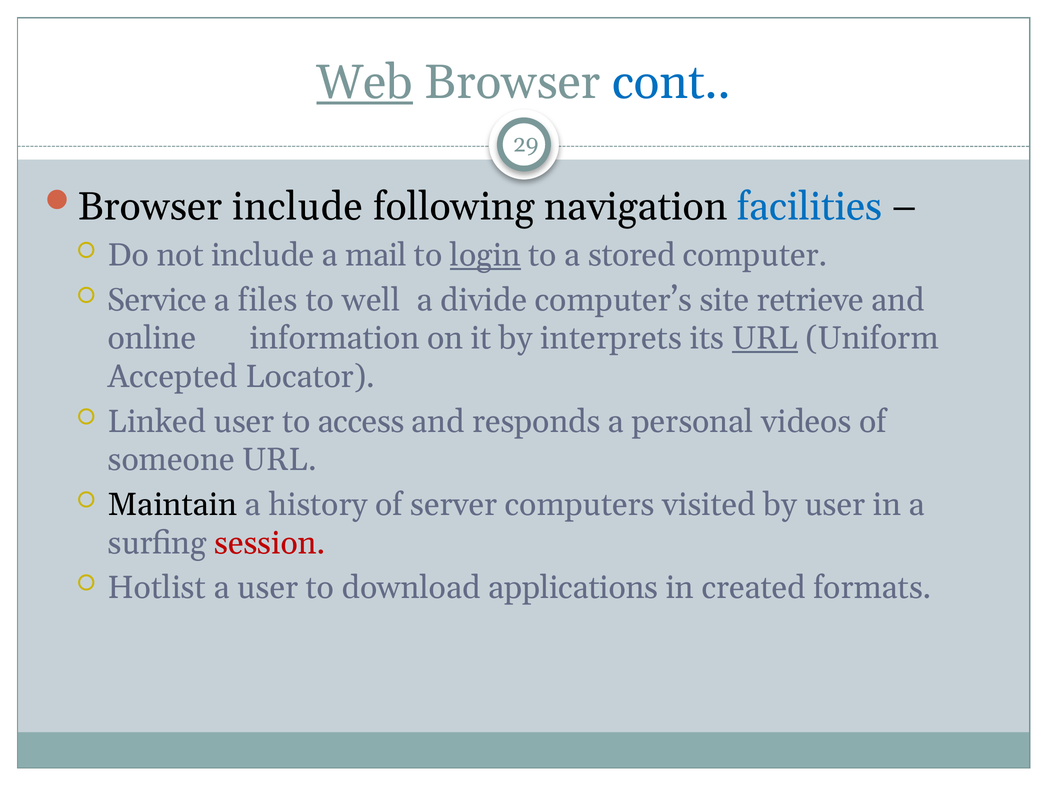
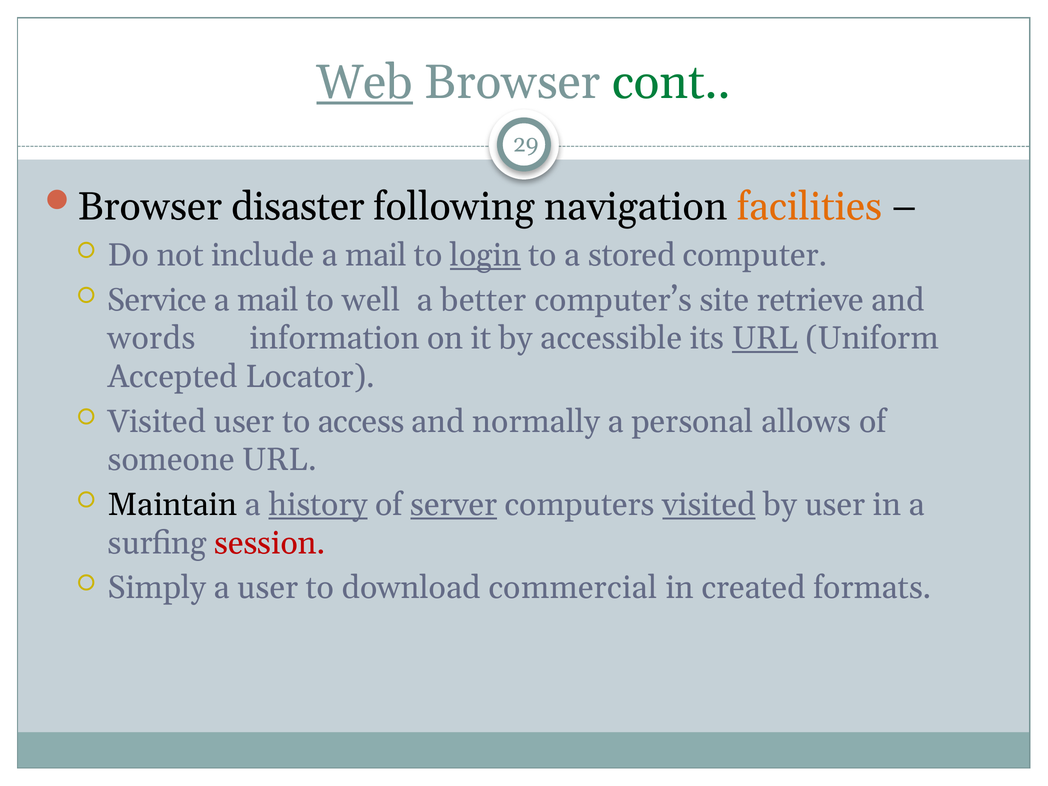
cont colour: blue -> green
Browser include: include -> disaster
facilities colour: blue -> orange
files at (268, 300): files -> mail
divide: divide -> better
online: online -> words
interprets: interprets -> accessible
Linked at (157, 421): Linked -> Visited
responds: responds -> normally
videos: videos -> allows
history underline: none -> present
server underline: none -> present
visited at (709, 505) underline: none -> present
Hotlist: Hotlist -> Simply
applications: applications -> commercial
